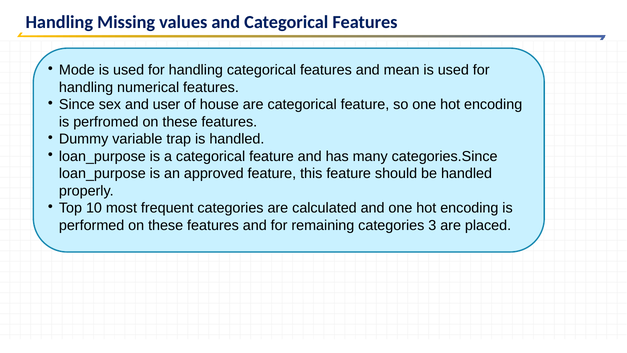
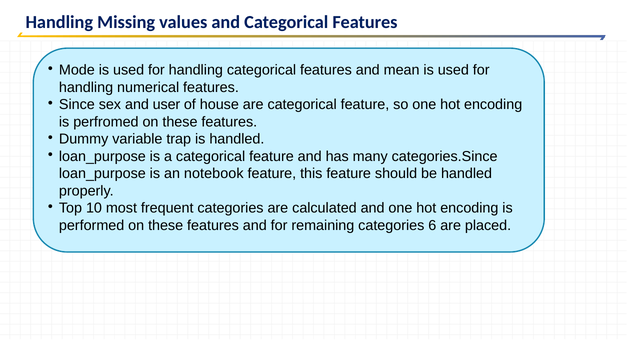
approved: approved -> notebook
3: 3 -> 6
